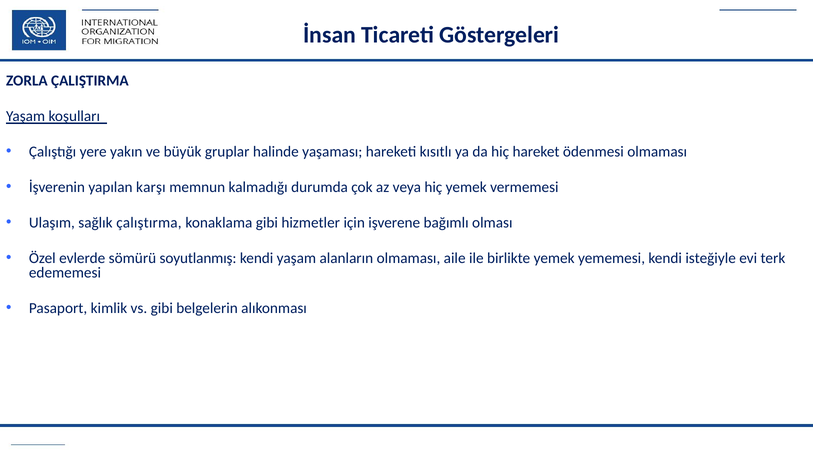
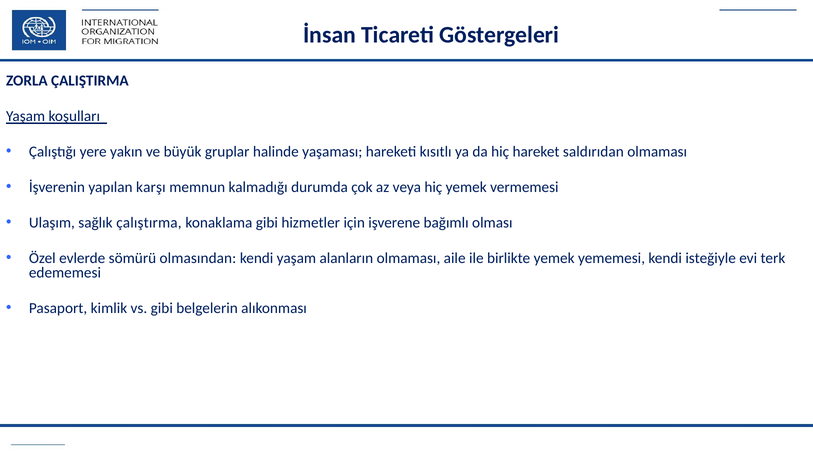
ödenmesi: ödenmesi -> saldırıdan
soyutlanmış: soyutlanmış -> olmasından
